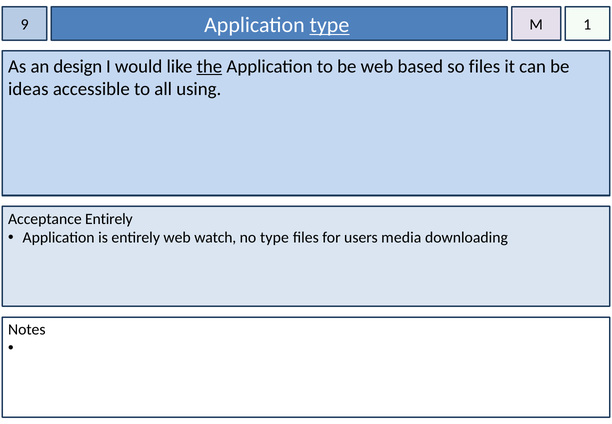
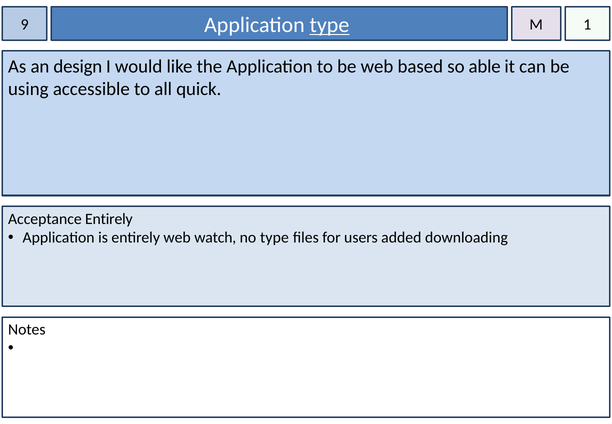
the underline: present -> none
so files: files -> able
ideas: ideas -> using
using: using -> quick
media: media -> added
